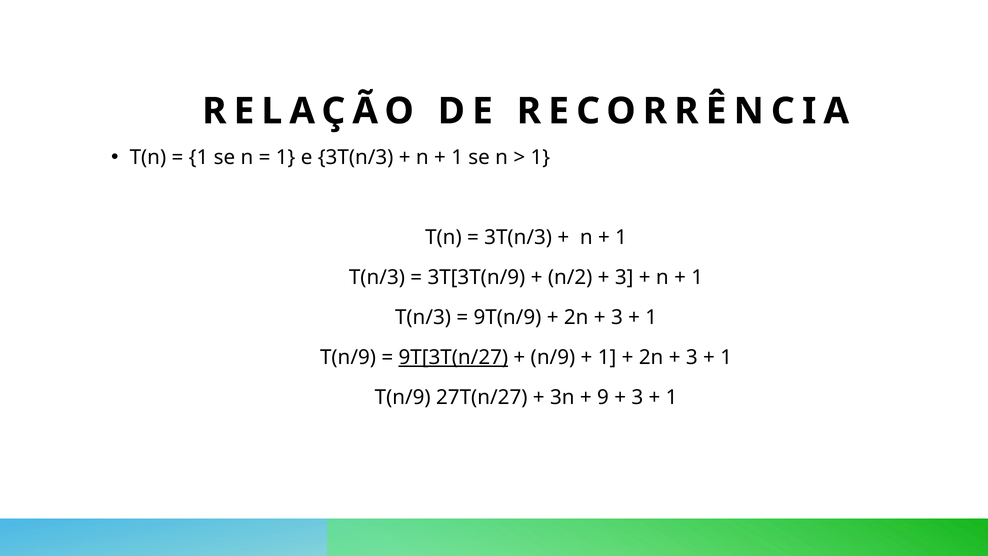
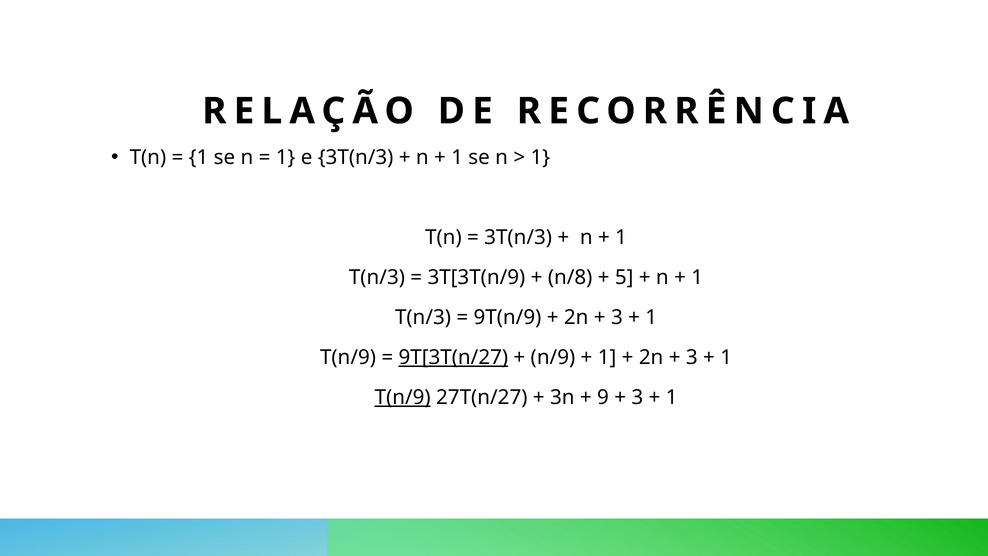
n/2: n/2 -> n/8
3 at (624, 277): 3 -> 5
T(n/9 at (403, 397) underline: none -> present
